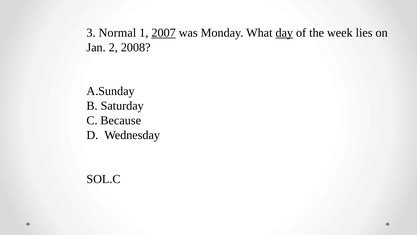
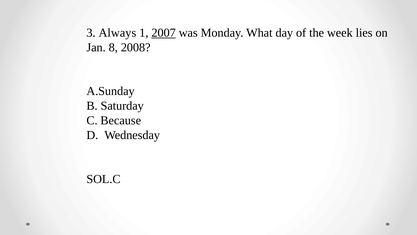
Normal: Normal -> Always
day underline: present -> none
2: 2 -> 8
